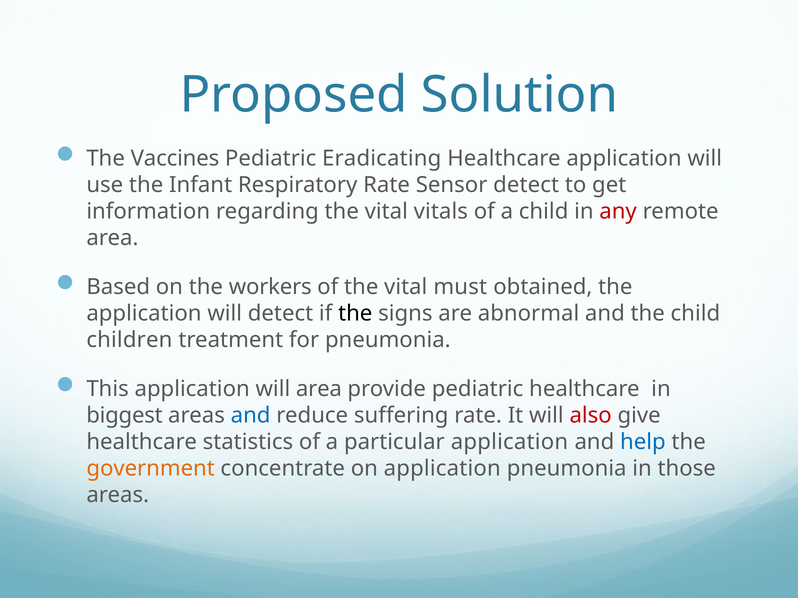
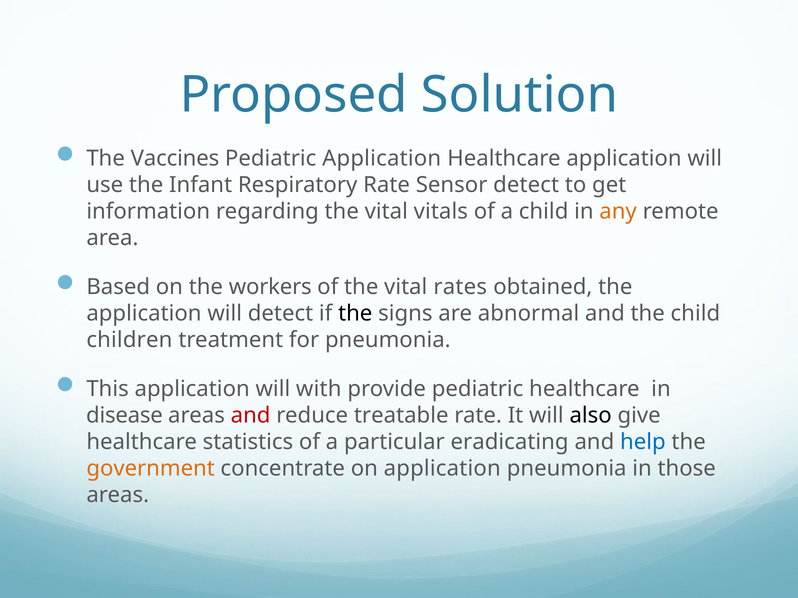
Pediatric Eradicating: Eradicating -> Application
any colour: red -> orange
must: must -> rates
will area: area -> with
biggest: biggest -> disease
and at (251, 416) colour: blue -> red
suffering: suffering -> treatable
also colour: red -> black
particular application: application -> eradicating
